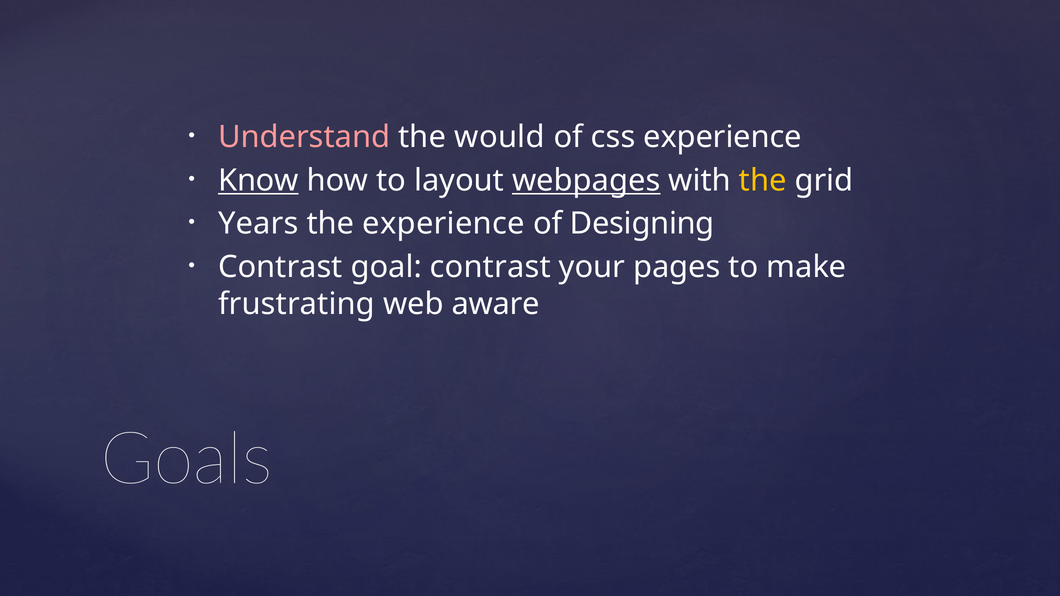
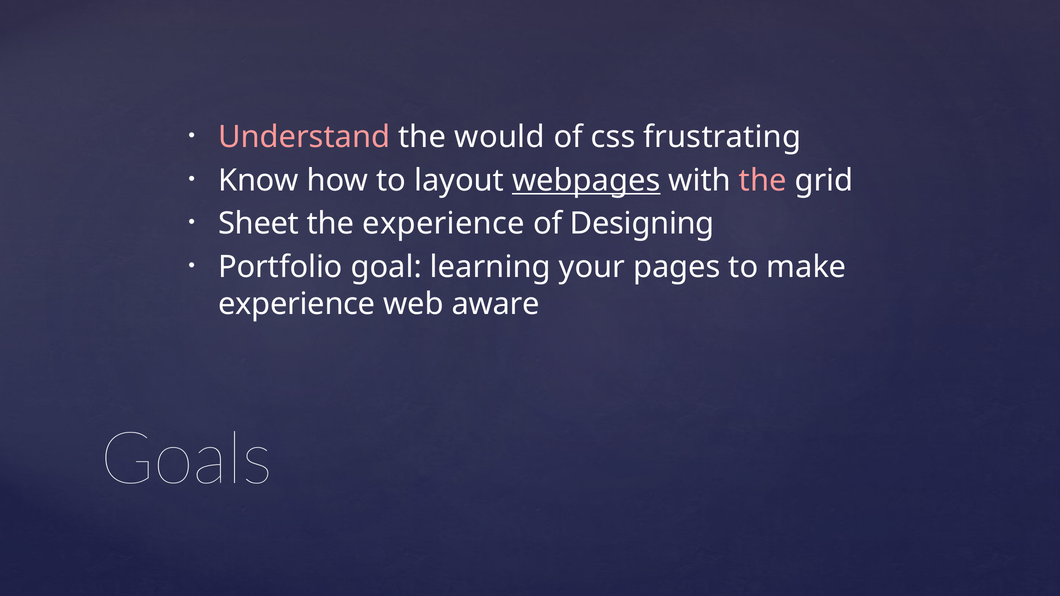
css experience: experience -> frustrating
Know underline: present -> none
the at (763, 181) colour: yellow -> pink
Years: Years -> Sheet
Contrast at (280, 267): Contrast -> Portfolio
goal contrast: contrast -> learning
frustrating at (297, 304): frustrating -> experience
